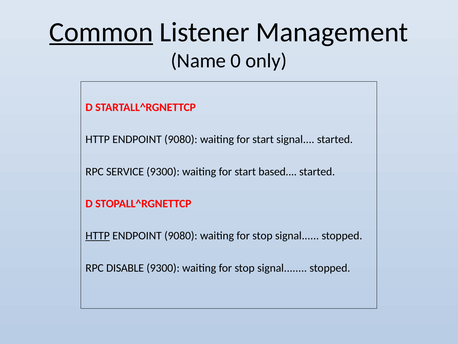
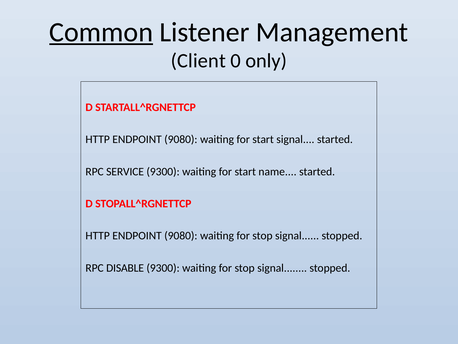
Name: Name -> Client
based: based -> name
HTTP at (98, 235) underline: present -> none
